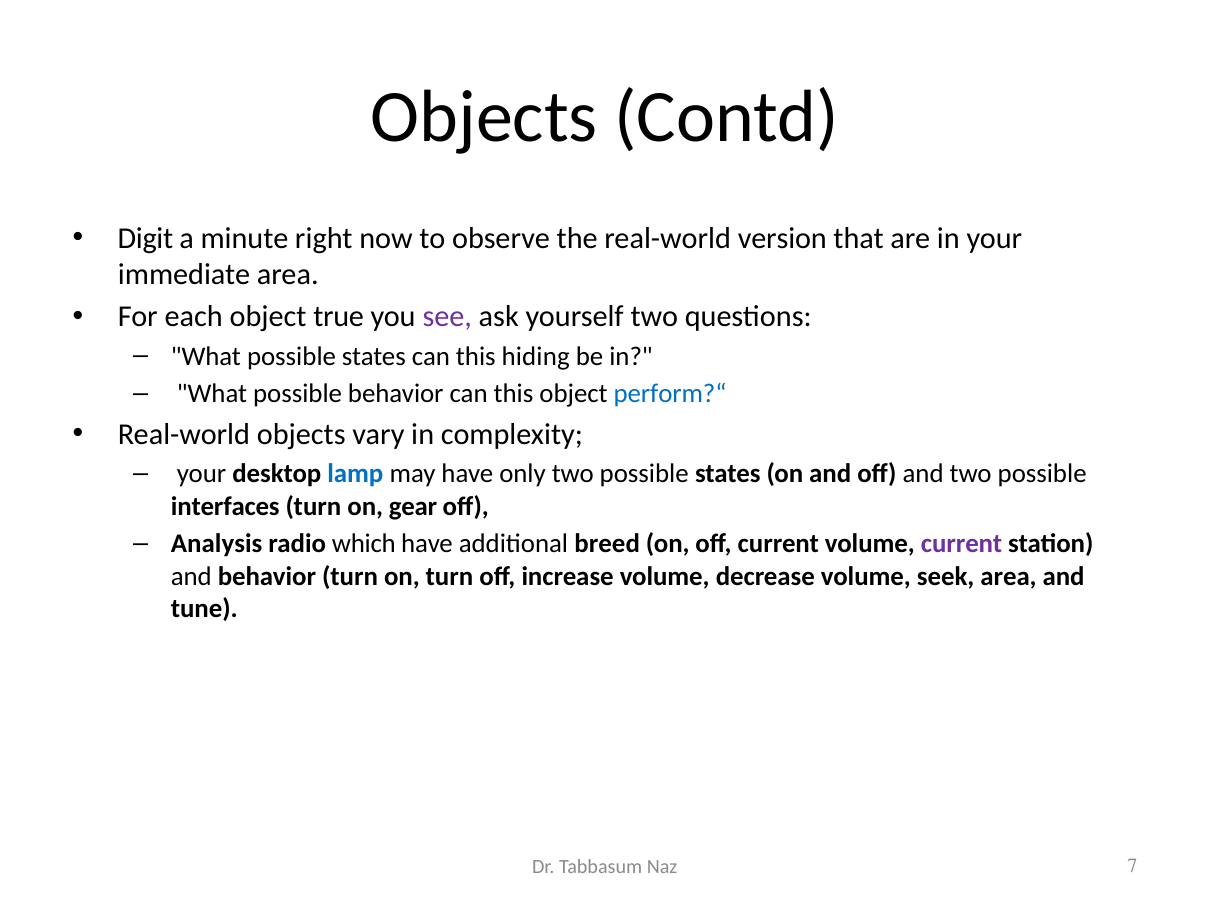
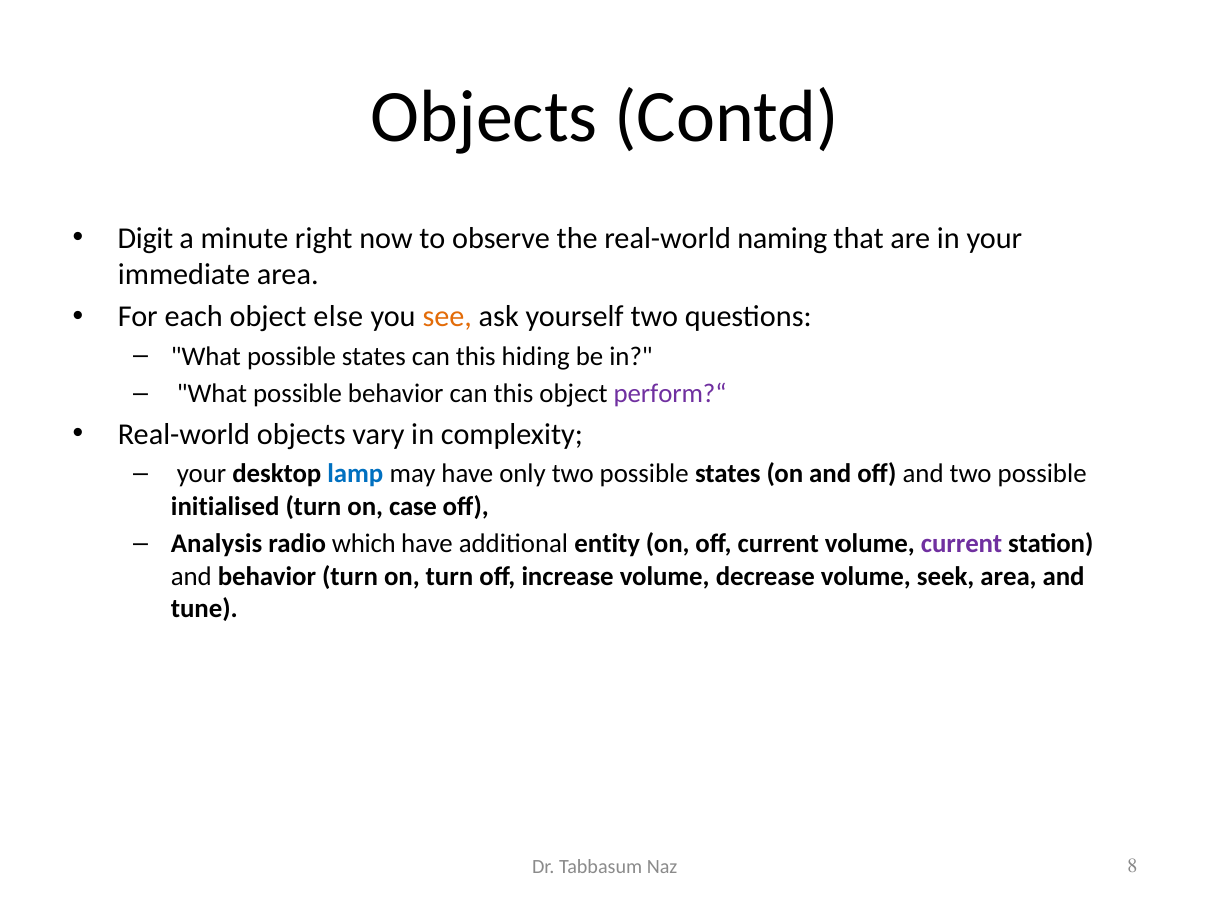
version: version -> naming
true: true -> else
see colour: purple -> orange
perform?“ colour: blue -> purple
interfaces: interfaces -> initialised
gear: gear -> case
breed: breed -> entity
7: 7 -> 8
